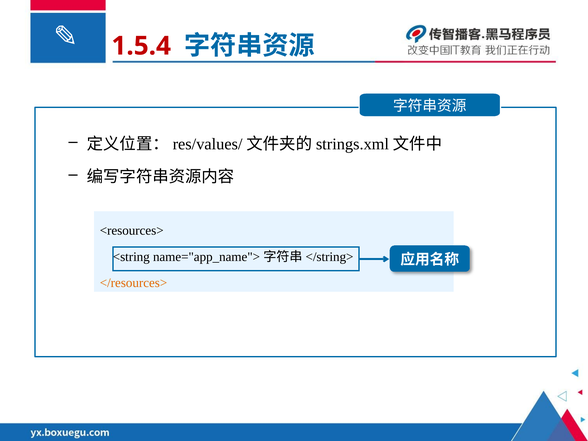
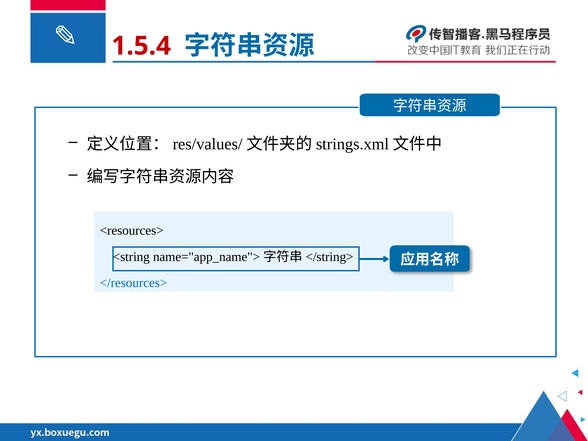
</resources> colour: orange -> blue
